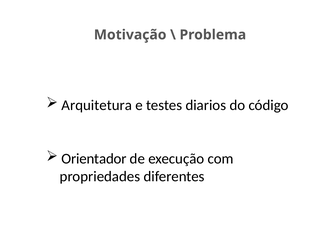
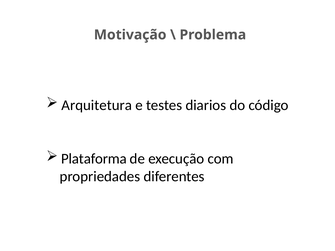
Orientador: Orientador -> Plataforma
